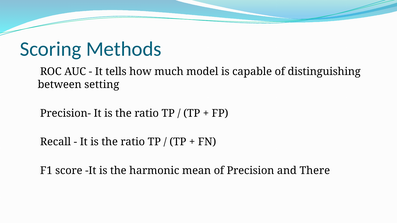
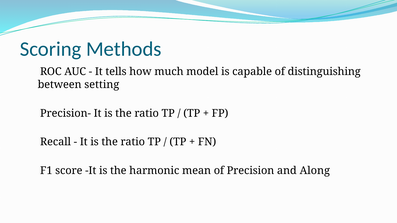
There: There -> Along
